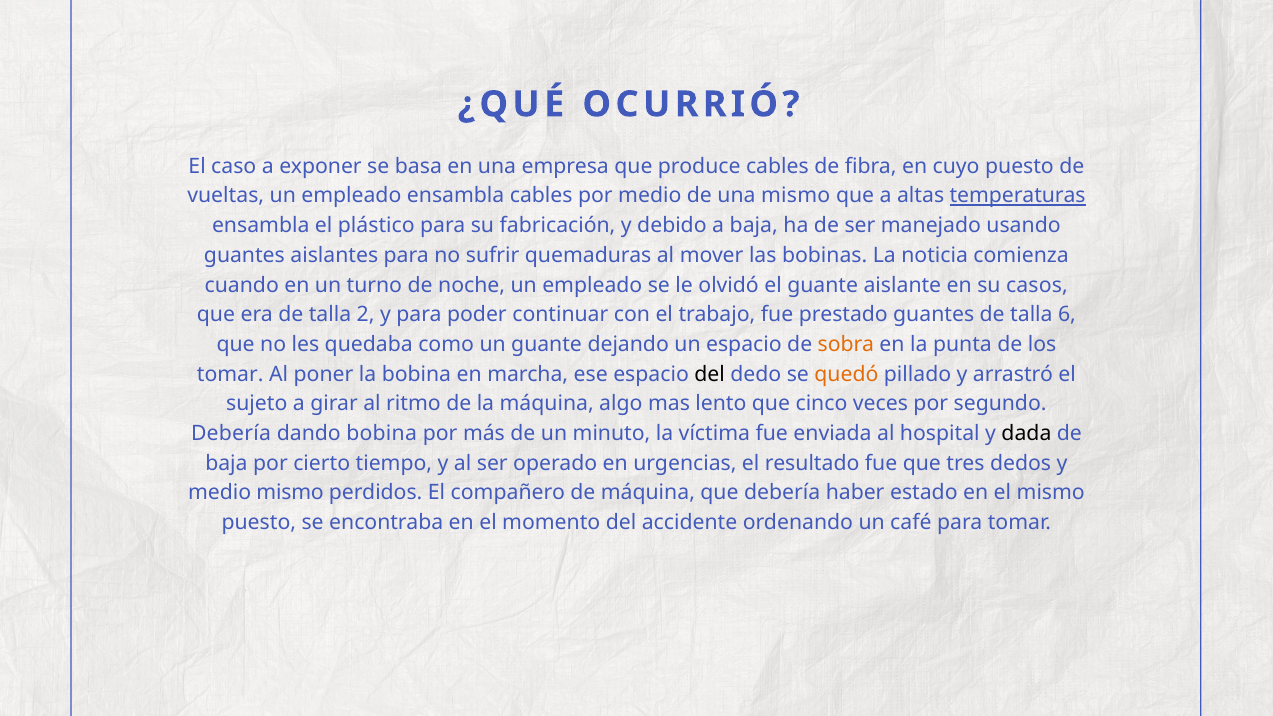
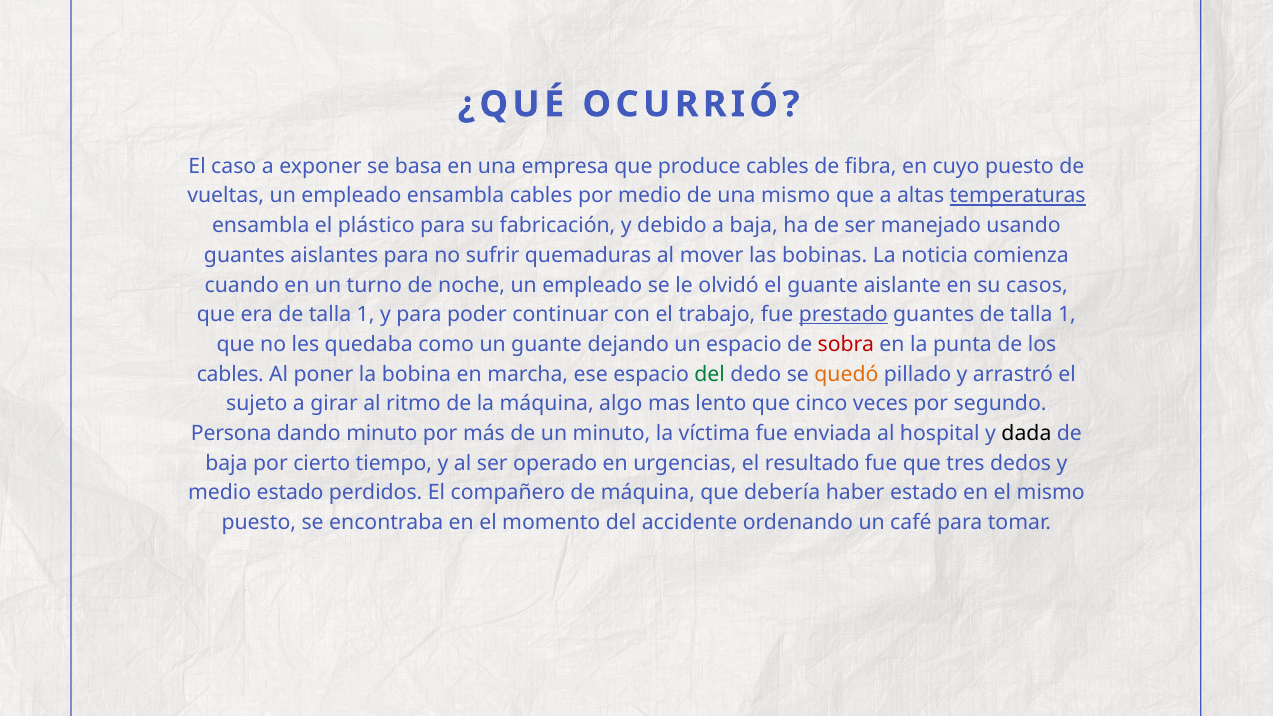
era de talla 2: 2 -> 1
prestado underline: none -> present
guantes de talla 6: 6 -> 1
sobra colour: orange -> red
tomar at (230, 374): tomar -> cables
del at (710, 374) colour: black -> green
Debería at (231, 434): Debería -> Persona
dando bobina: bobina -> minuto
medio mismo: mismo -> estado
